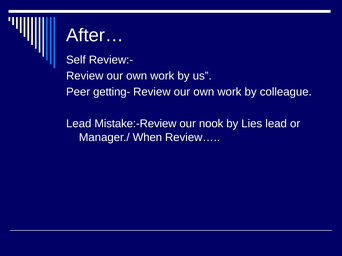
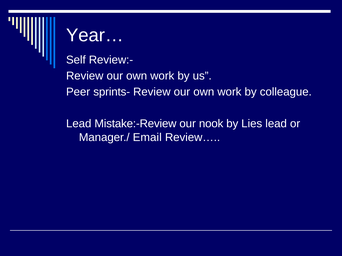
After…: After… -> Year…
getting-: getting- -> sprints-
When: When -> Email
